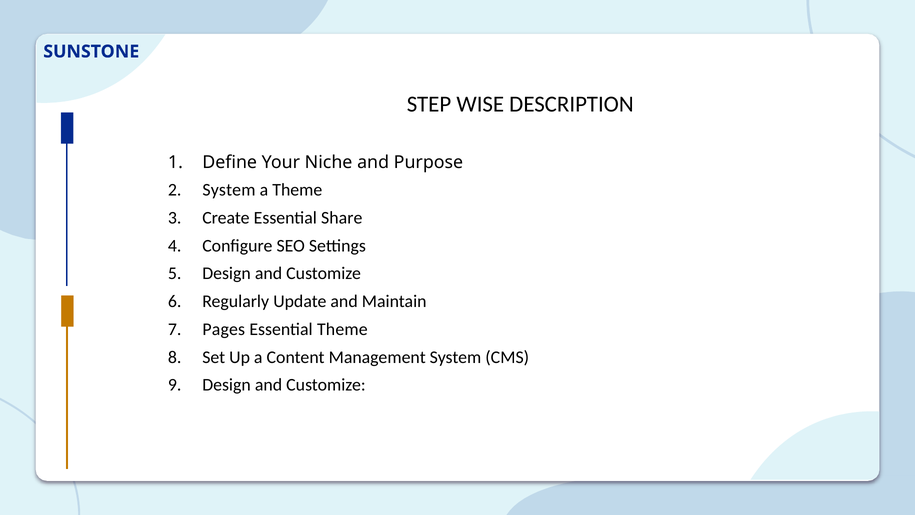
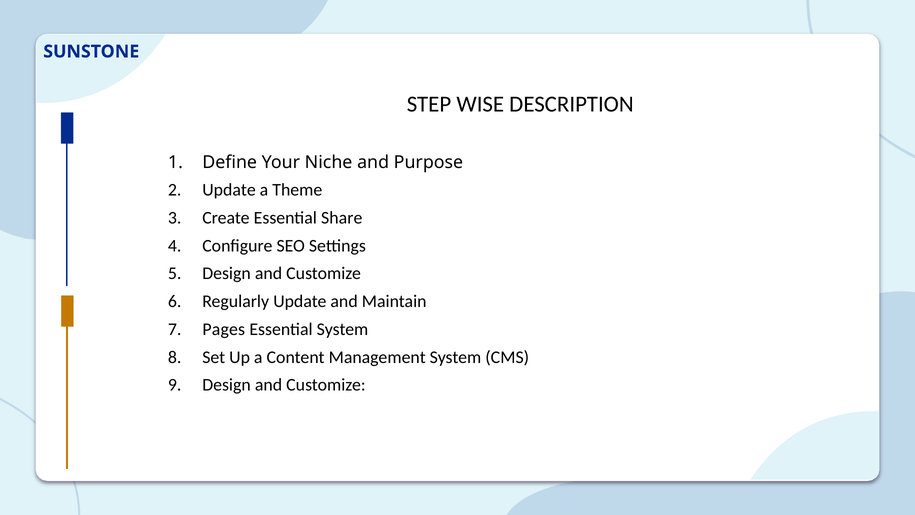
System at (229, 190): System -> Update
Essential Theme: Theme -> System
